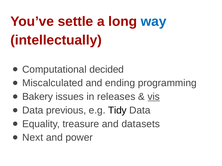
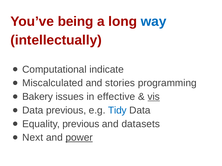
settle: settle -> being
decided: decided -> indicate
ending: ending -> stories
releases: releases -> effective
Tidy colour: black -> blue
Equality treasure: treasure -> previous
power underline: none -> present
